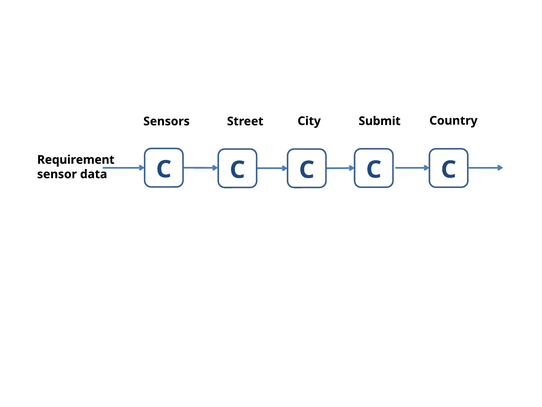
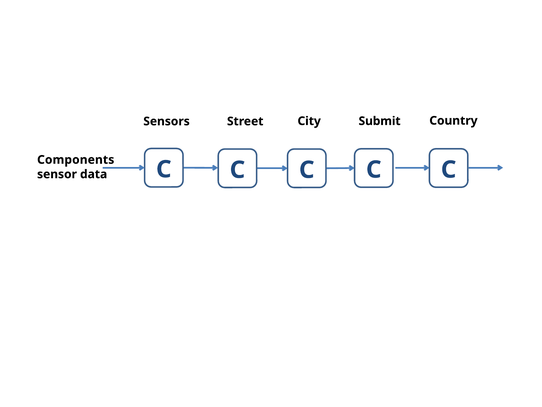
Requirement: Requirement -> Components
